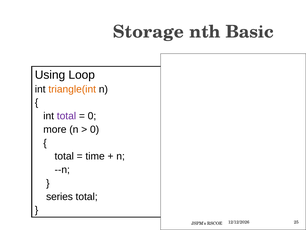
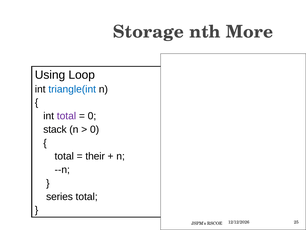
Basic: Basic -> More
triangle(int at (72, 89) colour: orange -> blue
more: more -> stack
time: time -> their
